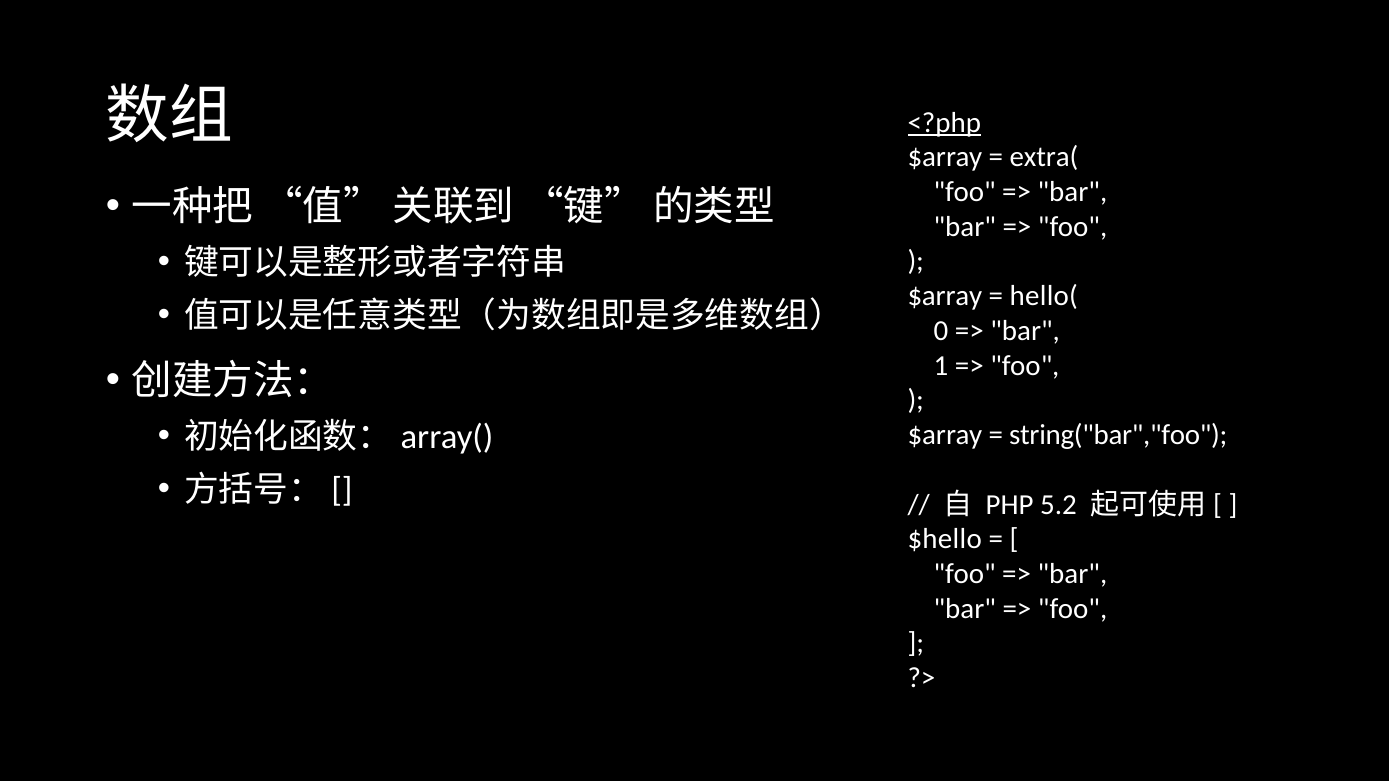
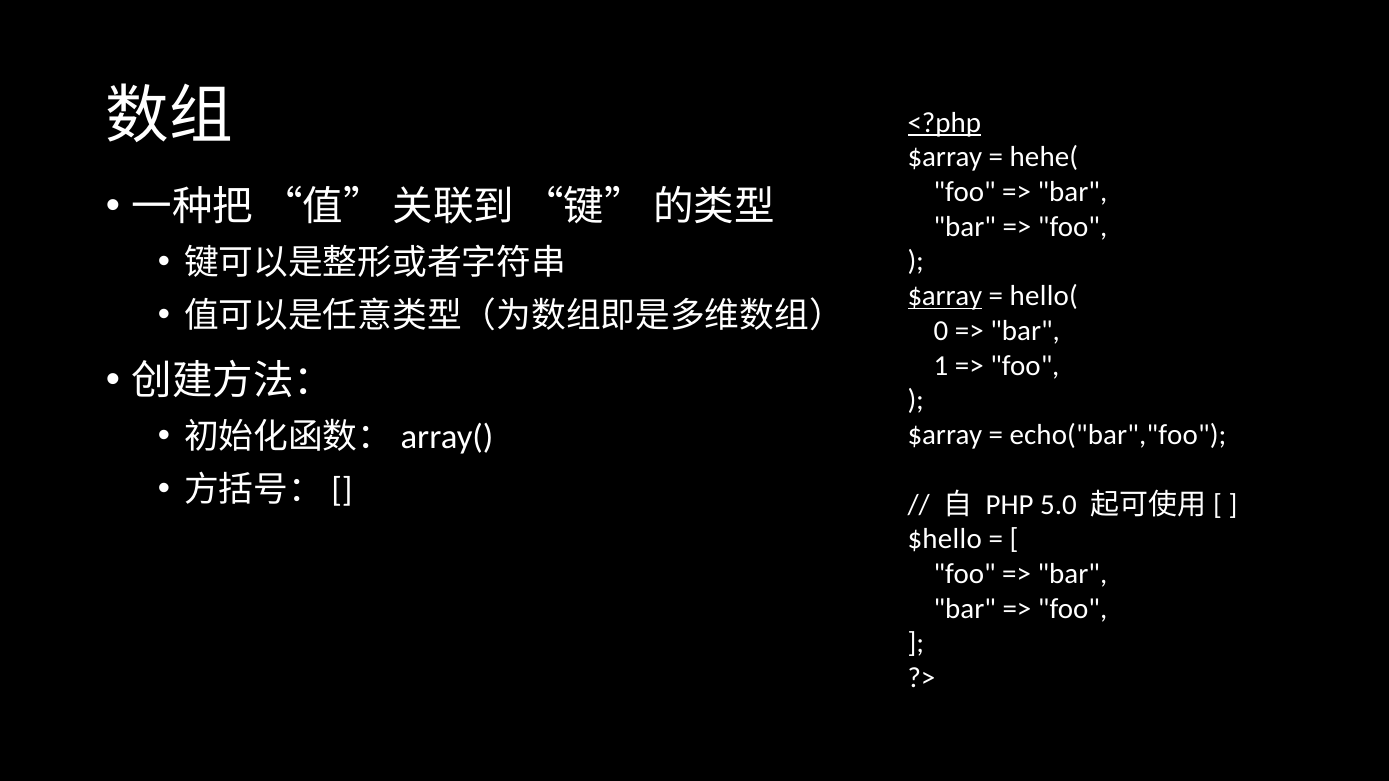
extra(: extra( -> hehe(
$array at (945, 296) underline: none -> present
string("bar","foo: string("bar","foo -> echo("bar","foo
5.2: 5.2 -> 5.0
